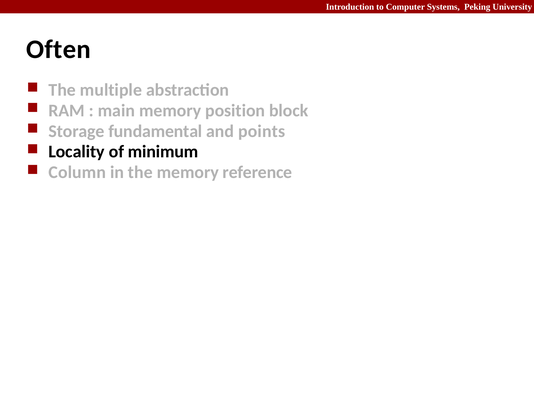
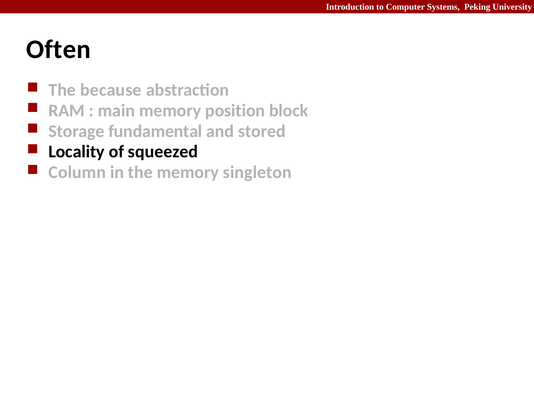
multiple: multiple -> because
points: points -> stored
minimum: minimum -> squeezed
reference: reference -> singleton
